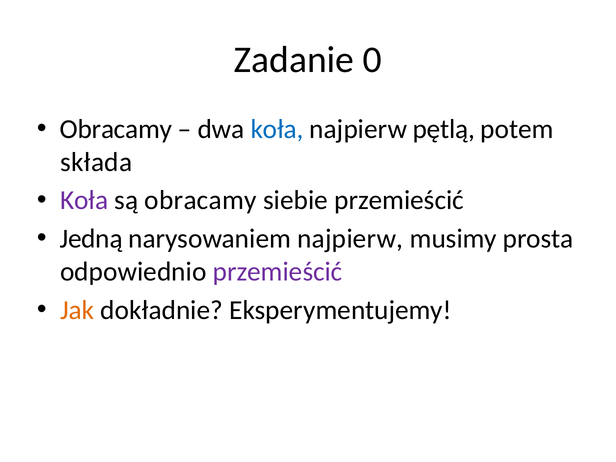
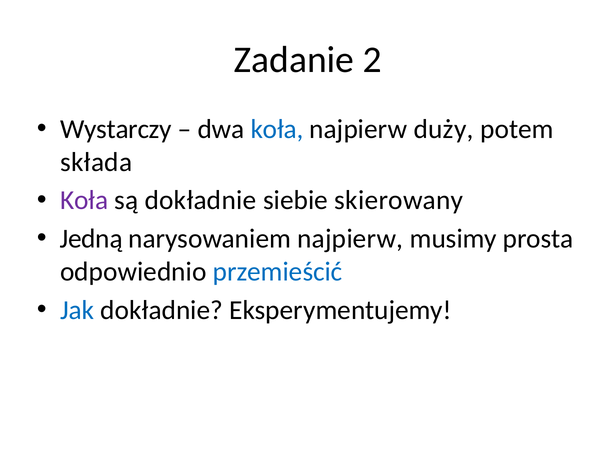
0: 0 -> 2
Obracamy at (116, 129): Obracamy -> Wystarczy
pętlą: pętlą -> duży
są obracamy: obracamy -> dokładnie
siebie przemieścić: przemieścić -> skierowany
przemieścić at (278, 272) colour: purple -> blue
Jak colour: orange -> blue
